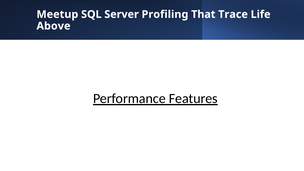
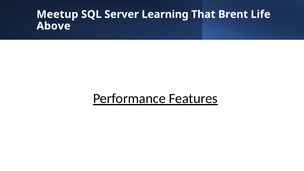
Profiling: Profiling -> Learning
Trace: Trace -> Brent
